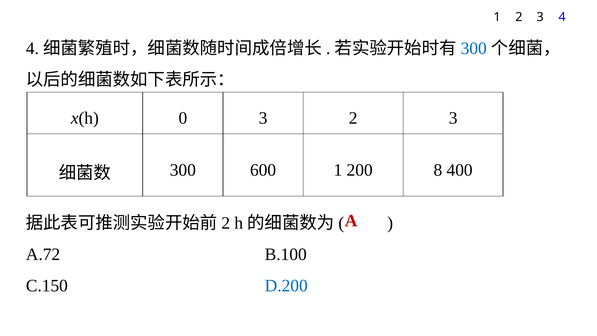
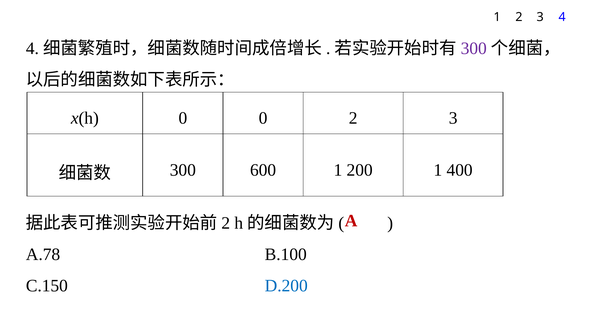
300 at (474, 48) colour: blue -> purple
0 3: 3 -> 0
200 8: 8 -> 1
A.72: A.72 -> A.78
